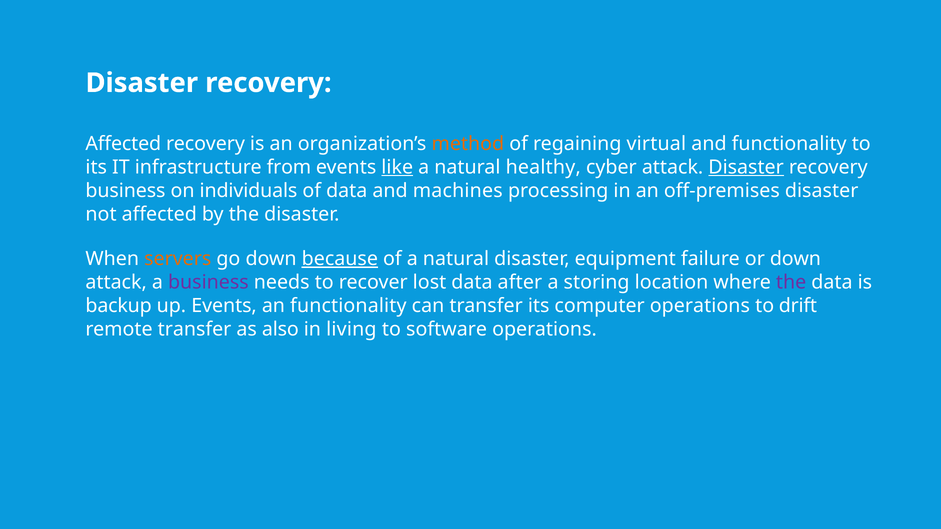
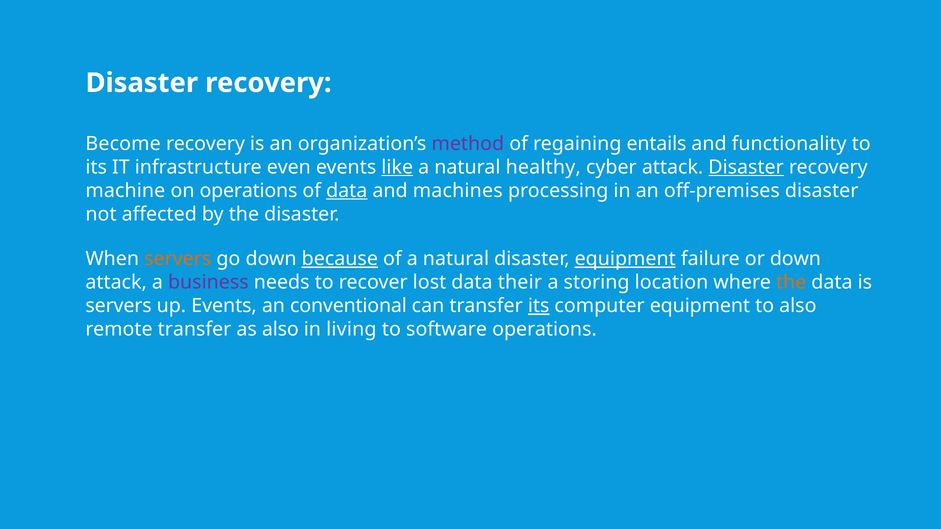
Affected at (123, 144): Affected -> Become
method colour: orange -> purple
virtual: virtual -> entails
from: from -> even
business at (125, 191): business -> machine
on individuals: individuals -> operations
data at (347, 191) underline: none -> present
equipment at (625, 259) underline: none -> present
after: after -> their
the at (791, 282) colour: purple -> orange
backup at (119, 306): backup -> servers
an functionality: functionality -> conventional
its at (539, 306) underline: none -> present
computer operations: operations -> equipment
to drift: drift -> also
